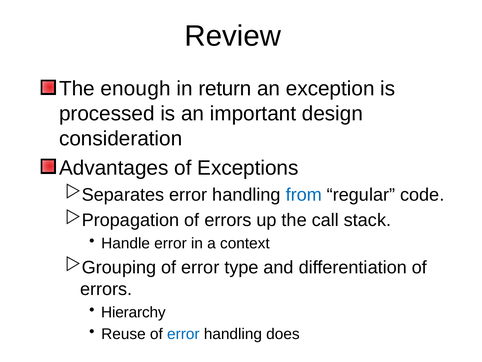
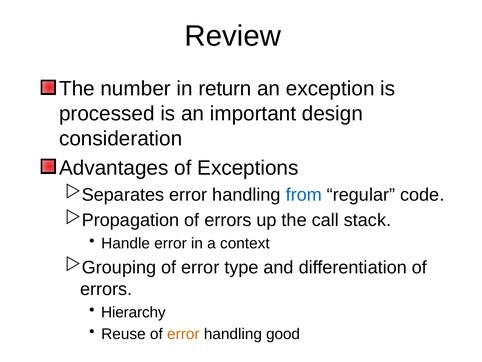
enough: enough -> number
error at (183, 334) colour: blue -> orange
does: does -> good
